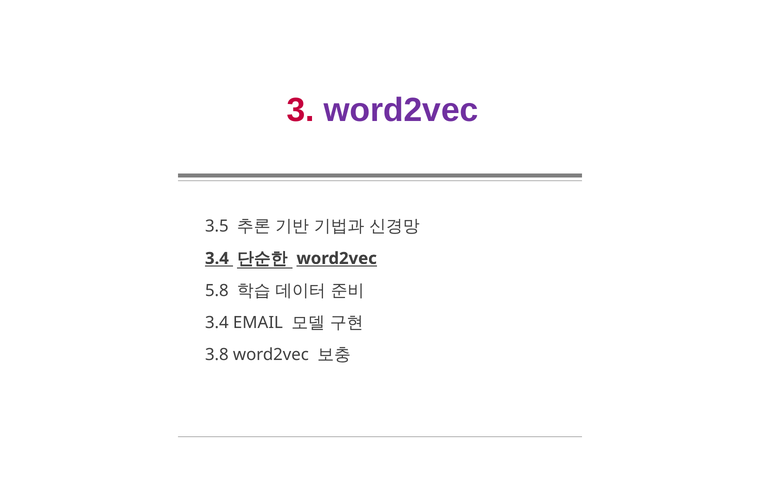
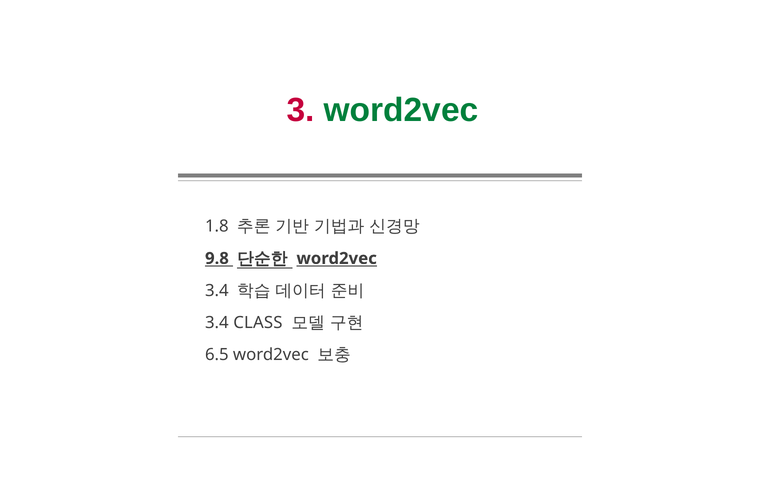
word2vec at (401, 110) colour: purple -> green
3.5: 3.5 -> 1.8
3.4 at (217, 258): 3.4 -> 9.8
5.8 at (217, 291): 5.8 -> 3.4
EMAIL: EMAIL -> CLASS
3.8: 3.8 -> 6.5
